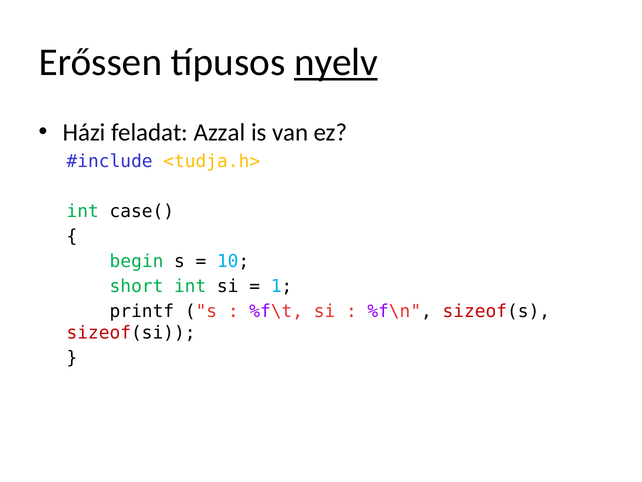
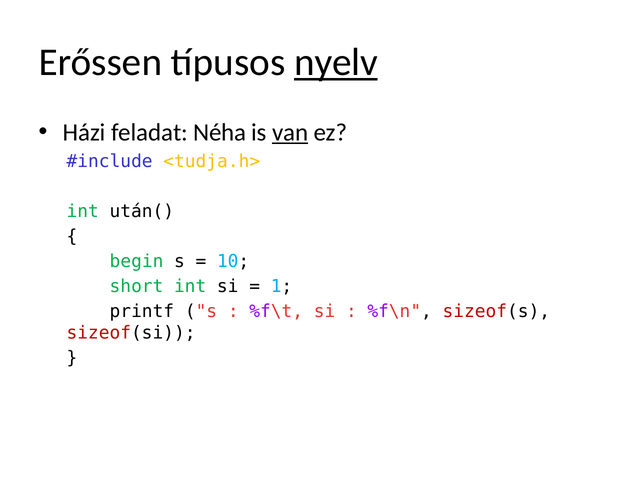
Azzal: Azzal -> Néha
van underline: none -> present
case(: case( -> után(
